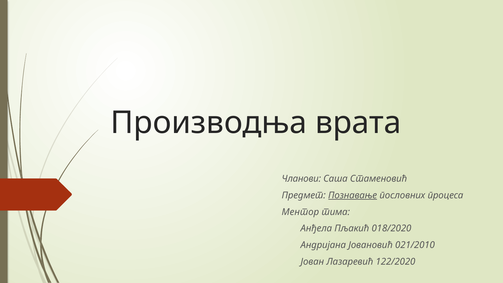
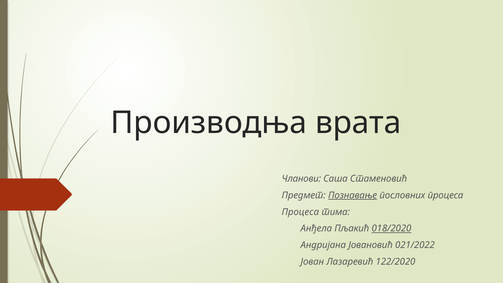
Ментор at (300, 212): Ментор -> Процеса
018/2020 underline: none -> present
021/2010: 021/2010 -> 021/2022
